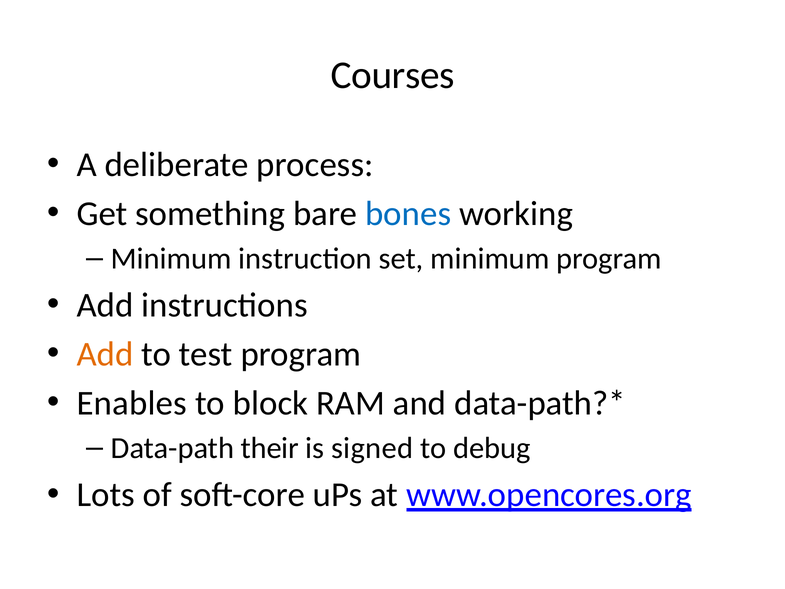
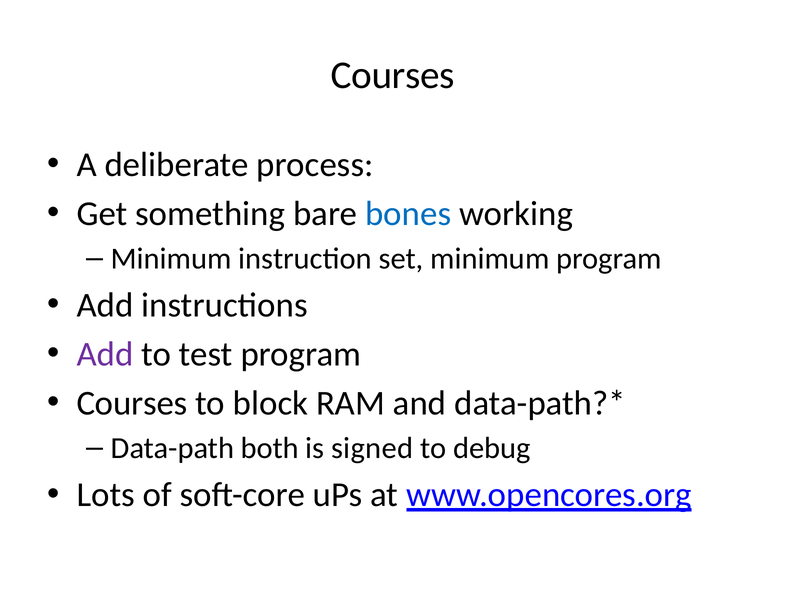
Add at (105, 354) colour: orange -> purple
Enables at (132, 403): Enables -> Courses
their: their -> both
